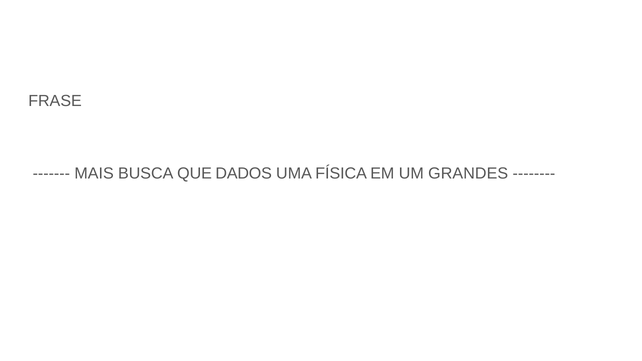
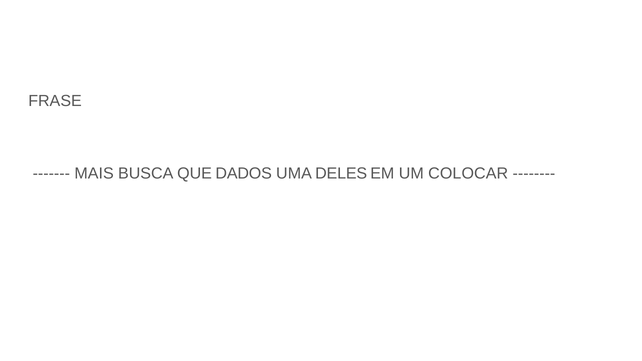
FÍSICA: FÍSICA -> DELES
GRANDES: GRANDES -> COLOCAR
